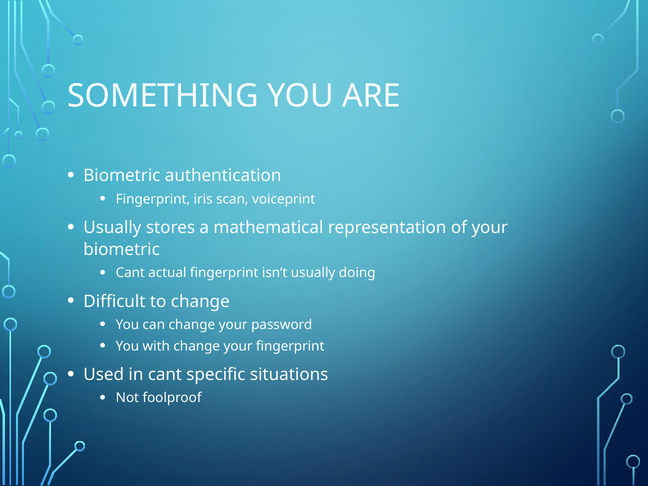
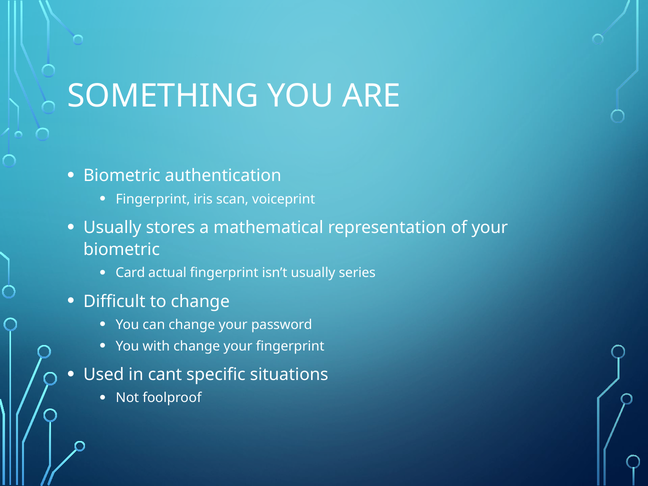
Cant at (130, 273): Cant -> Card
doing: doing -> series
